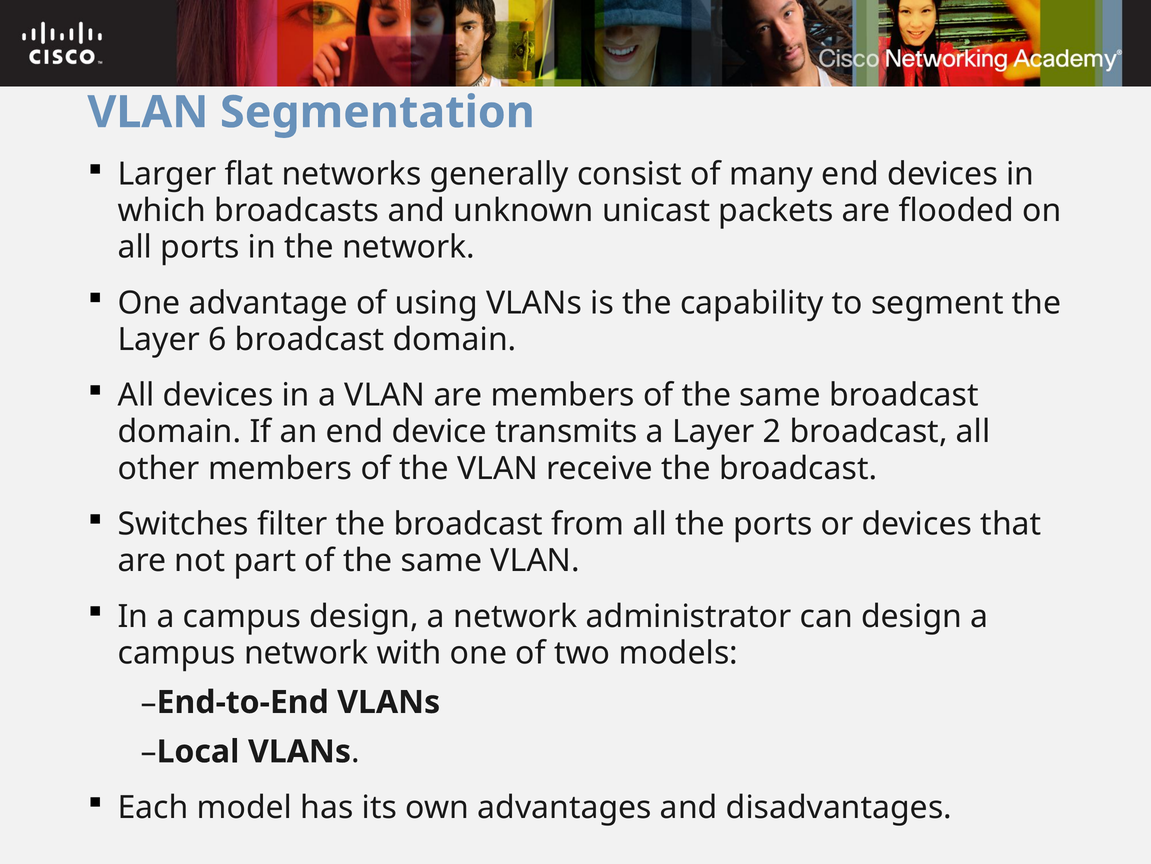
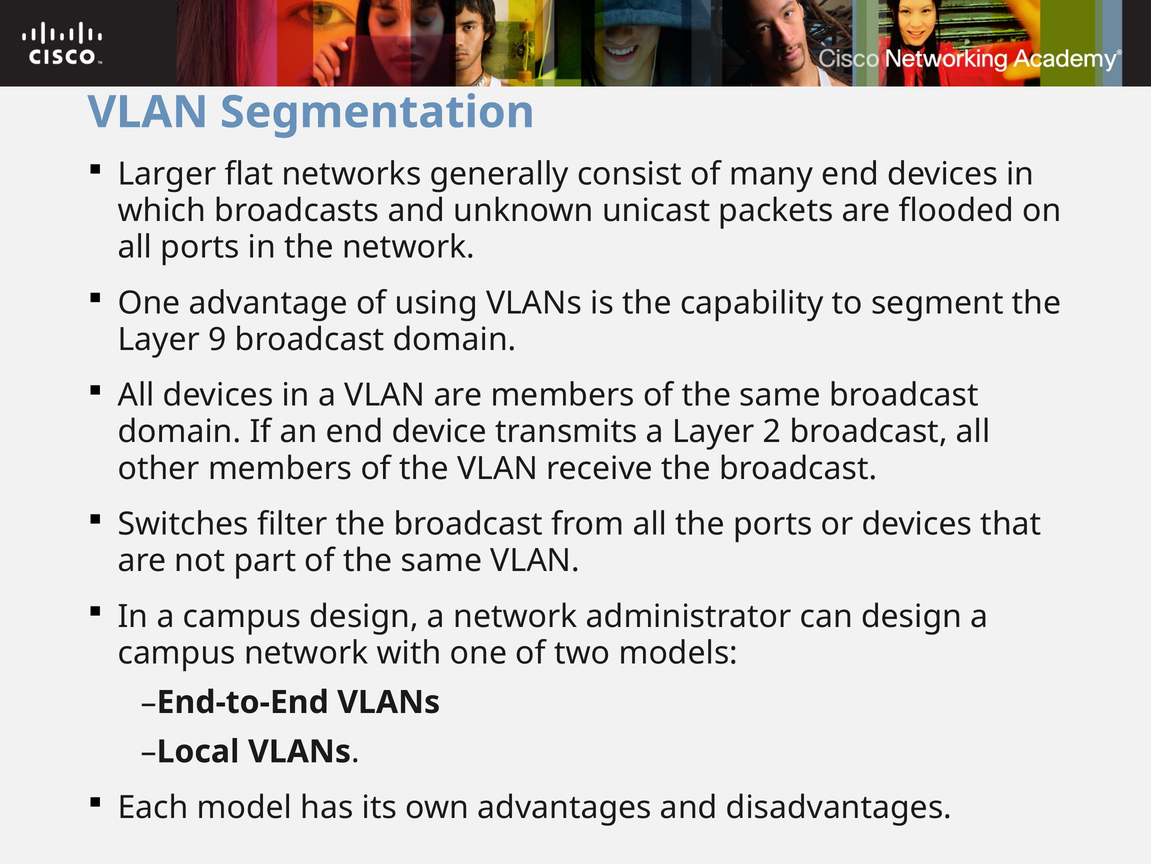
6: 6 -> 9
